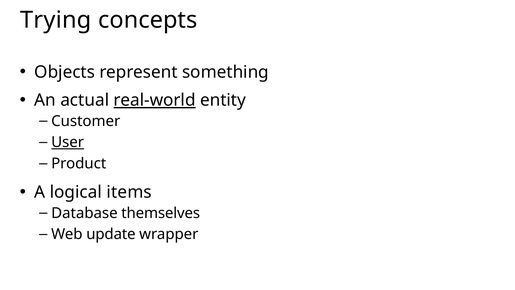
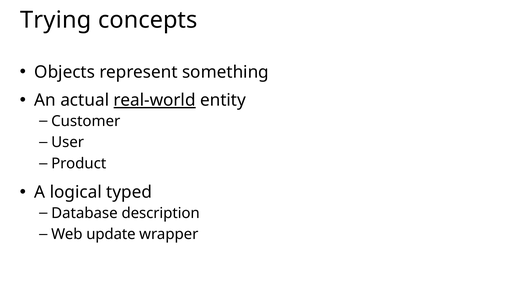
User underline: present -> none
items: items -> typed
themselves: themselves -> description
